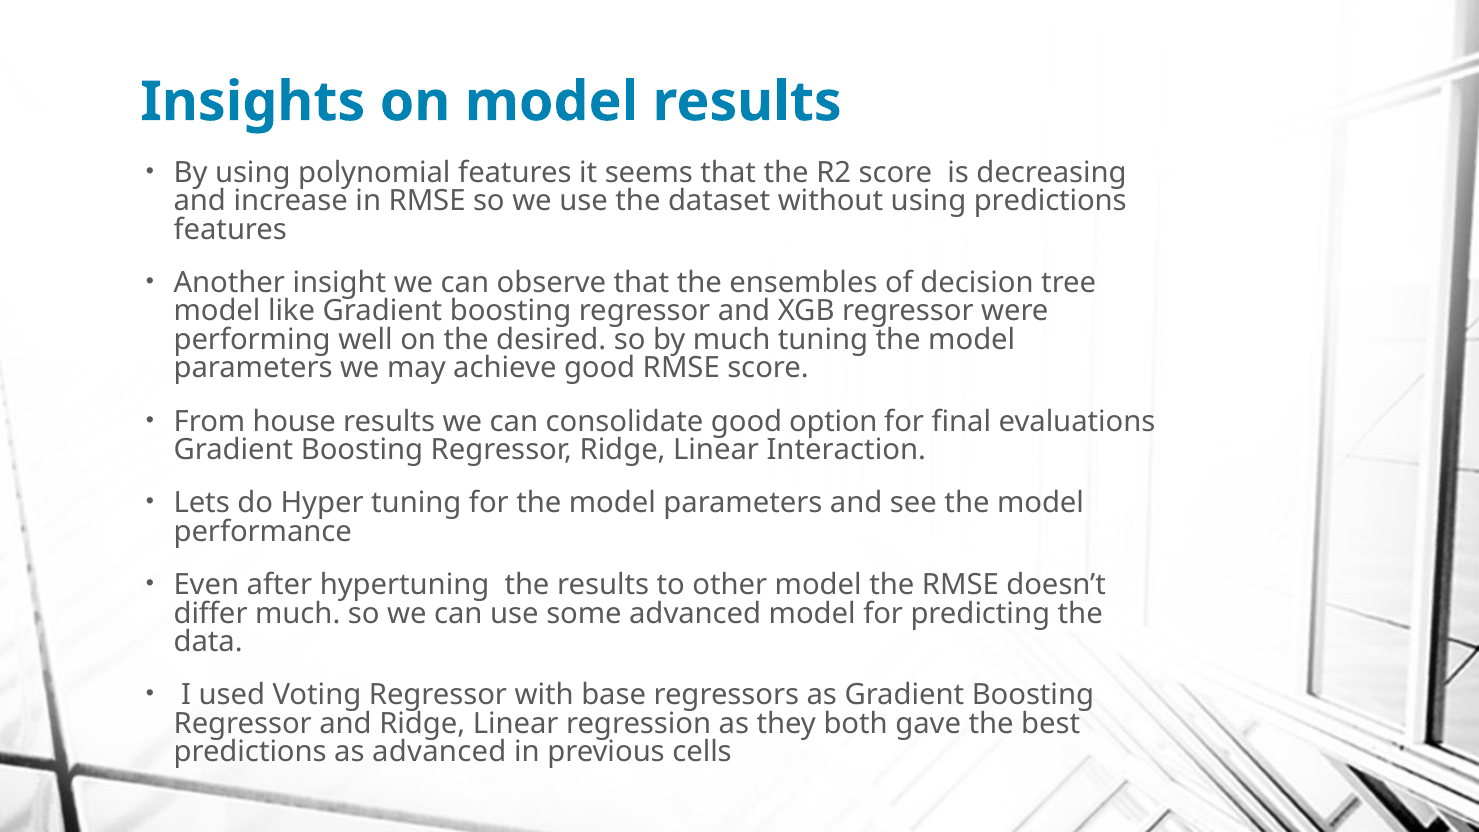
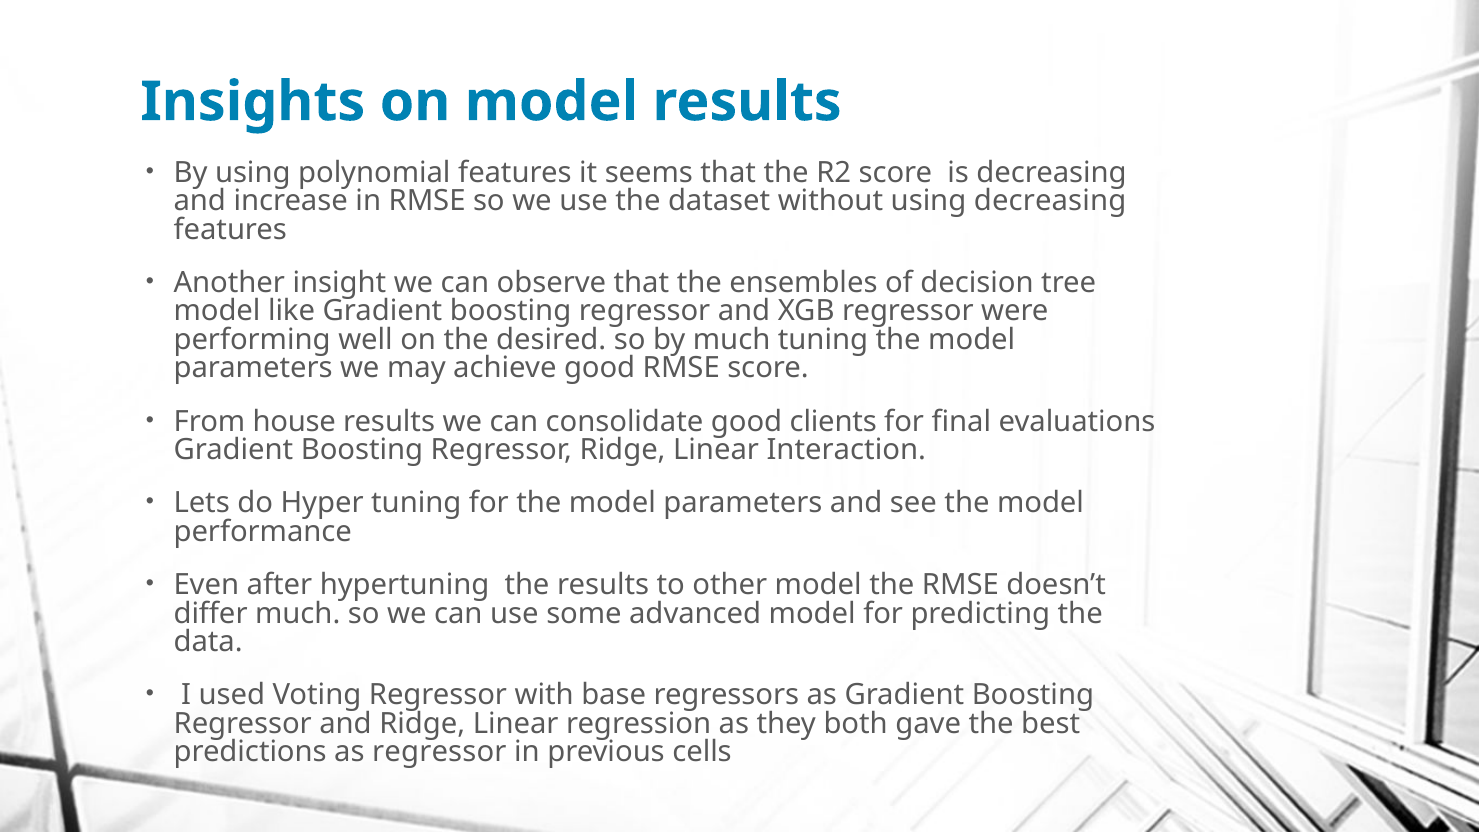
using predictions: predictions -> decreasing
option: option -> clients
as advanced: advanced -> regressor
